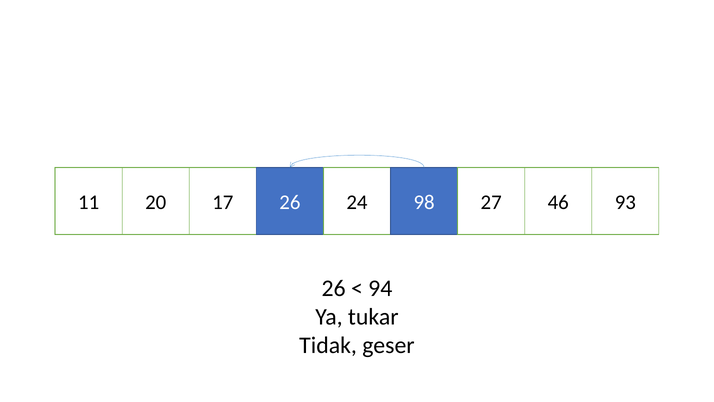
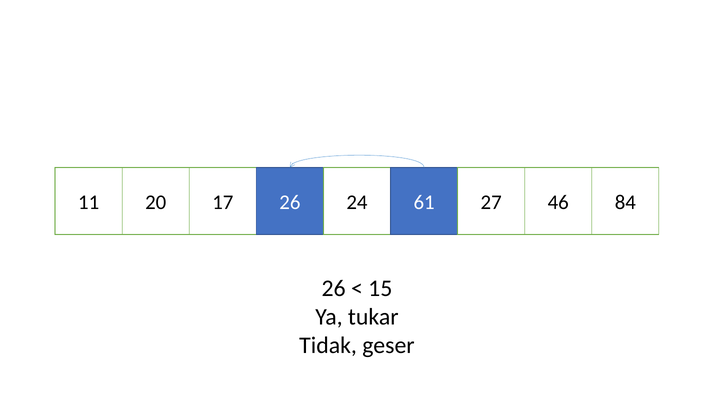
98: 98 -> 61
93: 93 -> 84
94: 94 -> 15
